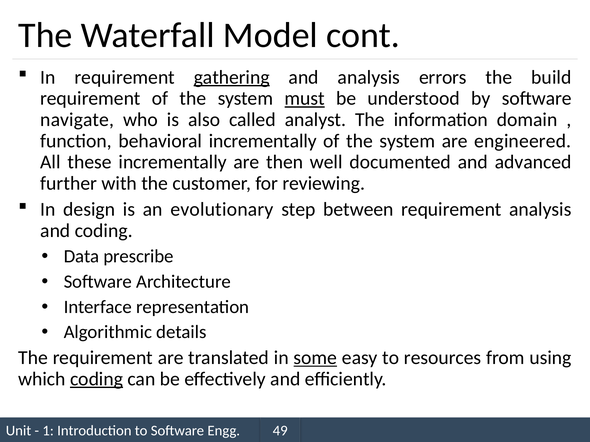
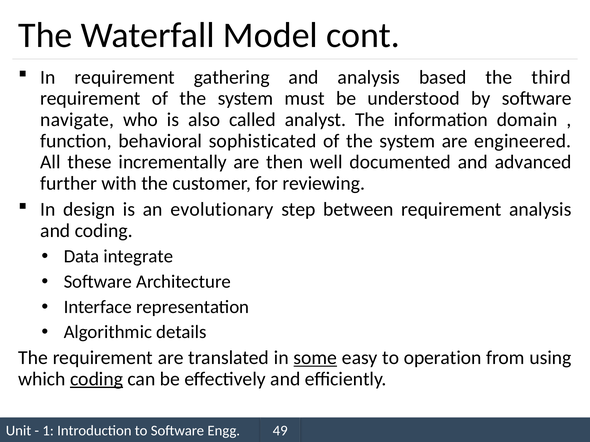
gathering underline: present -> none
errors: errors -> based
build: build -> third
must underline: present -> none
behavioral incrementally: incrementally -> sophisticated
prescribe: prescribe -> integrate
resources: resources -> operation
